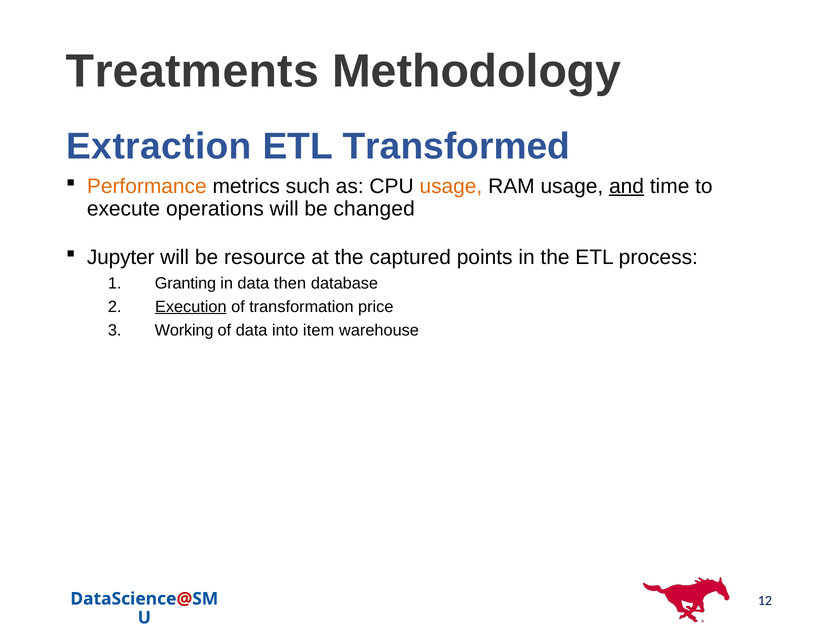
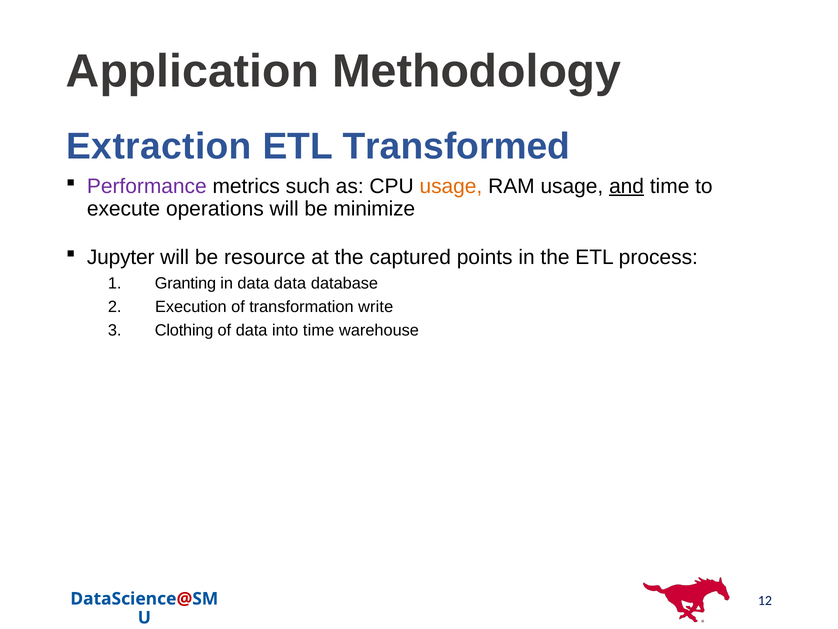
Treatments: Treatments -> Application
Performance colour: orange -> purple
changed: changed -> minimize
data then: then -> data
Execution underline: present -> none
price: price -> write
Working: Working -> Clothing
into item: item -> time
